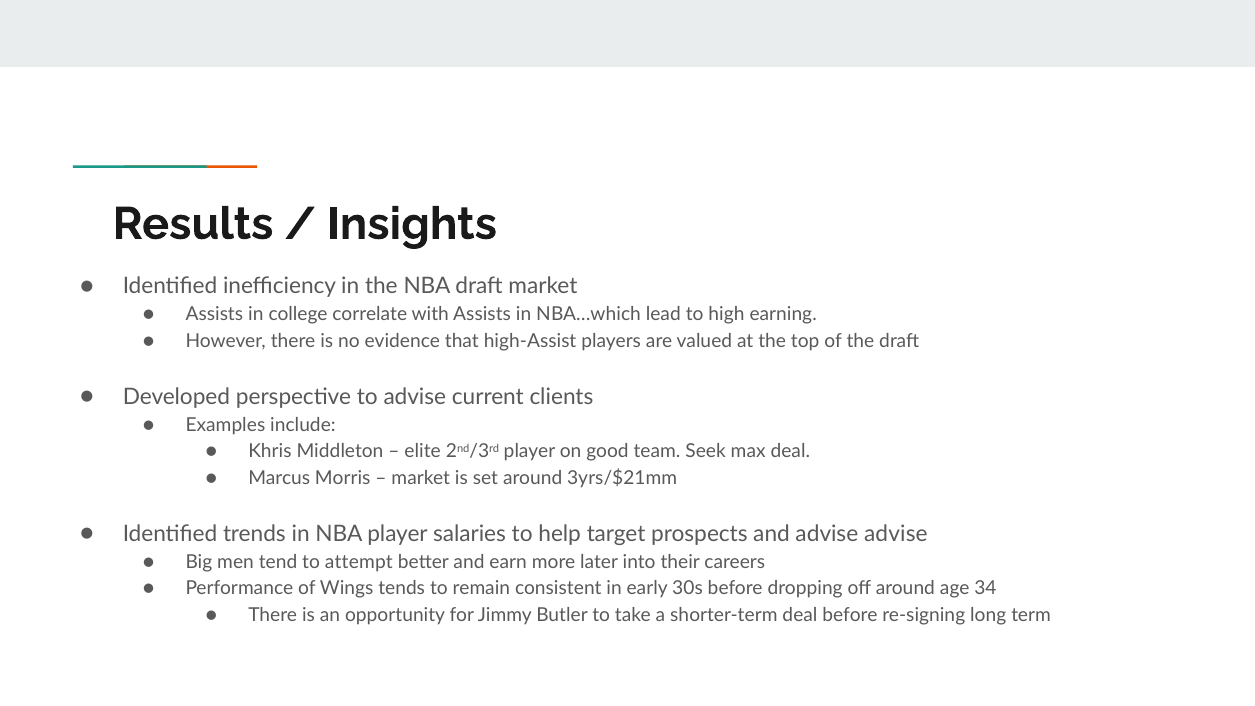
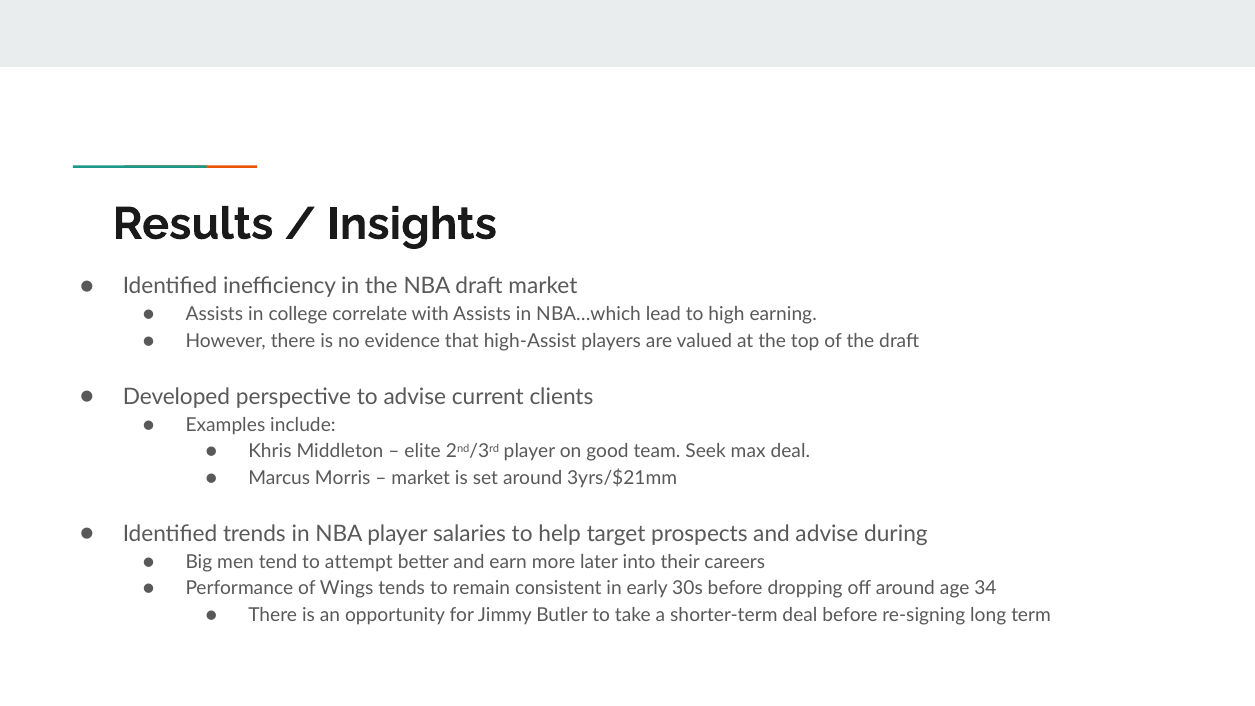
advise advise: advise -> during
